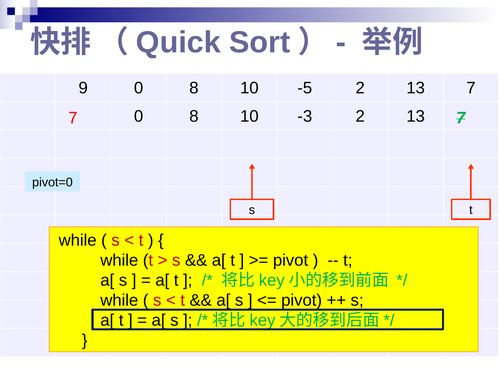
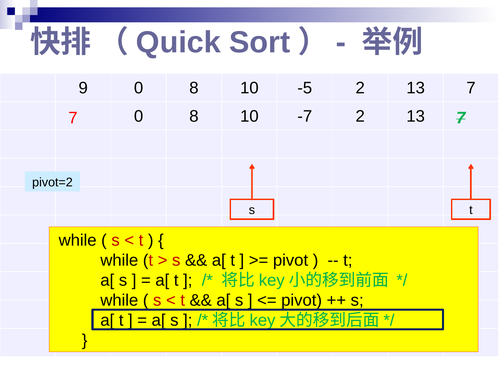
-3: -3 -> -7
pivot=0: pivot=0 -> pivot=2
